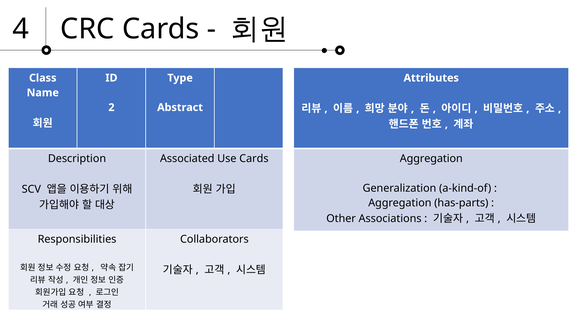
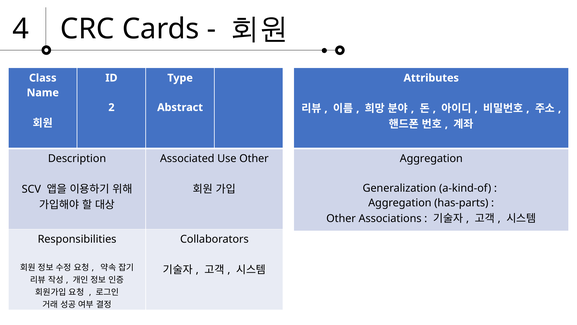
Use Cards: Cards -> Other
